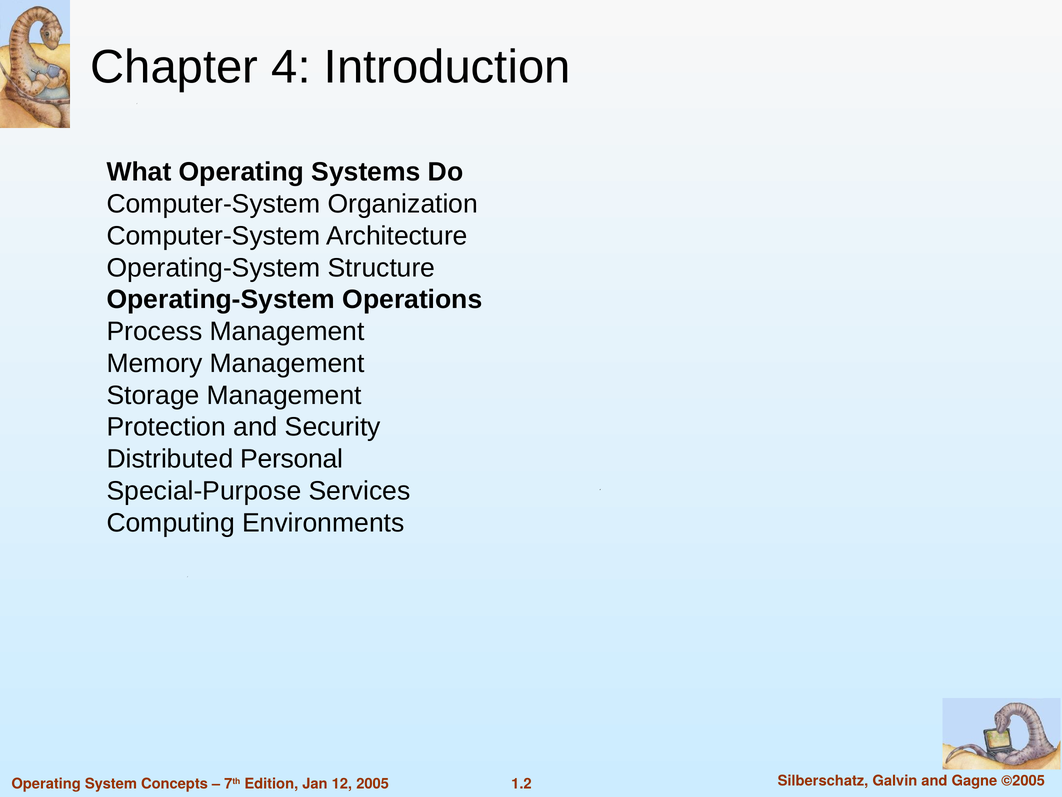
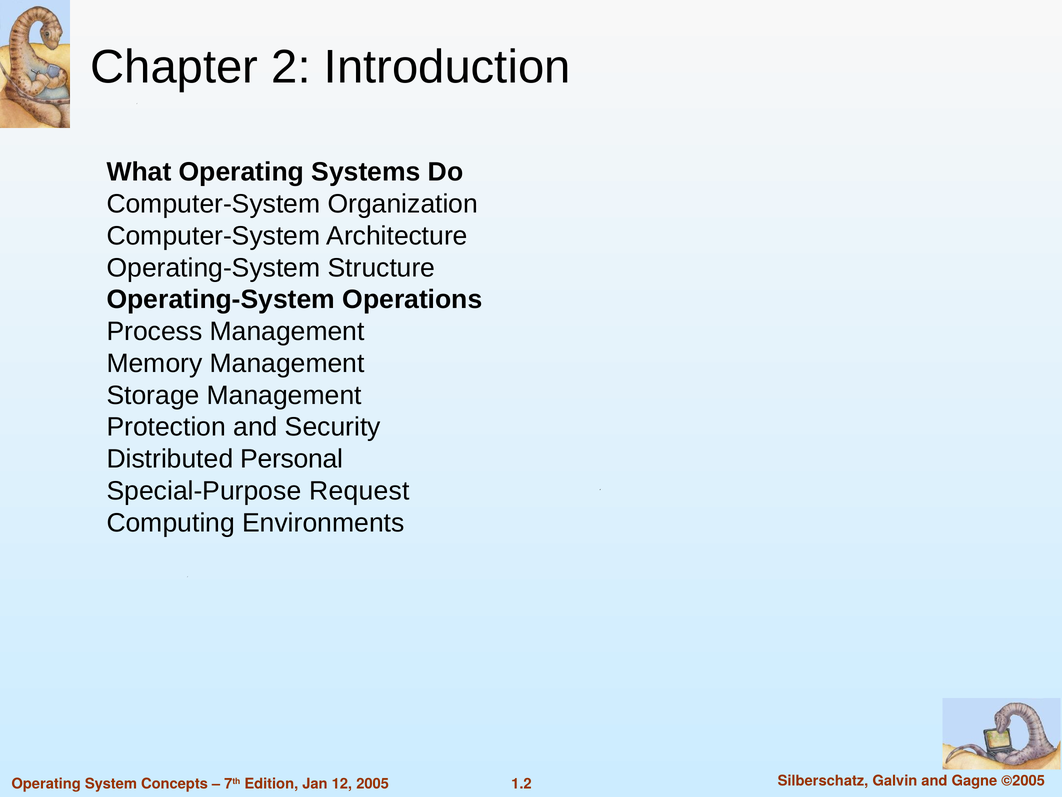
4: 4 -> 2
Services: Services -> Request
